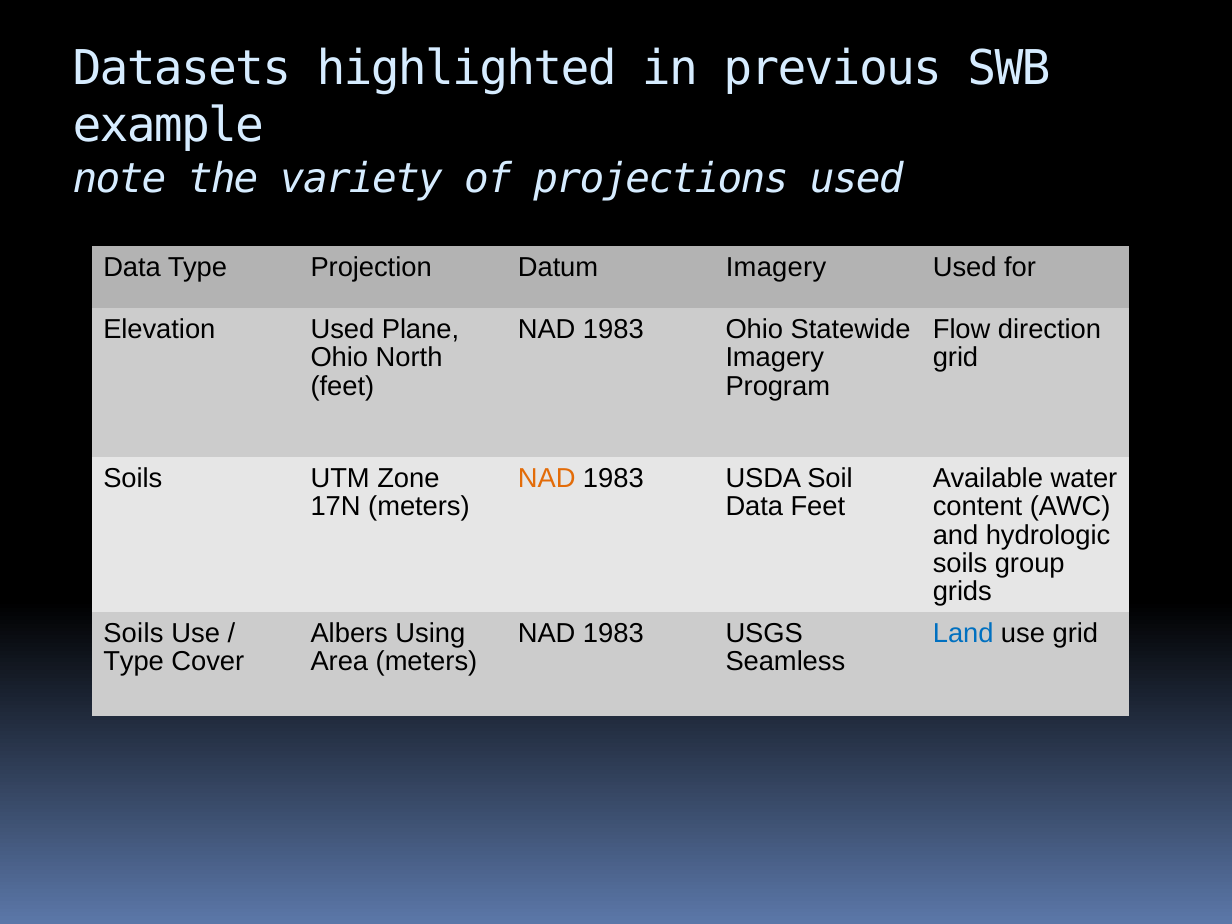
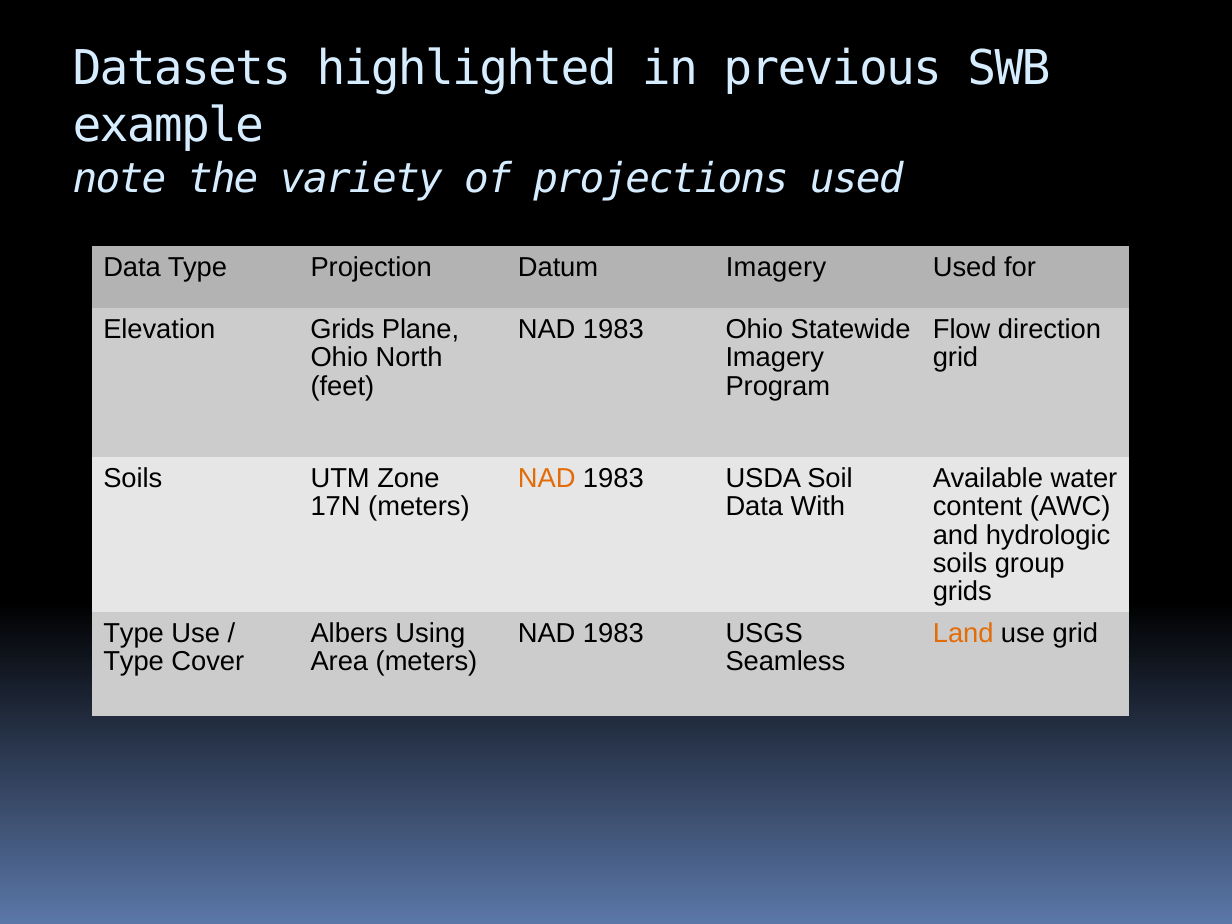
Elevation Used: Used -> Grids
Data Feet: Feet -> With
Soils at (133, 633): Soils -> Type
Land colour: blue -> orange
